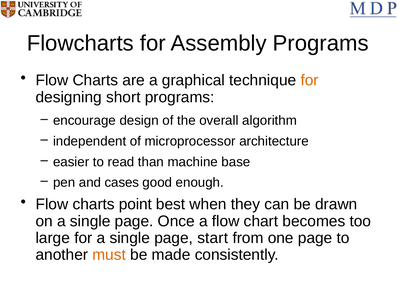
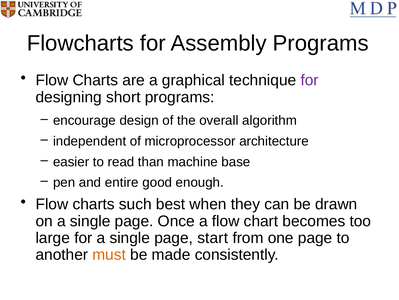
for at (310, 80) colour: orange -> purple
cases: cases -> entire
point: point -> such
